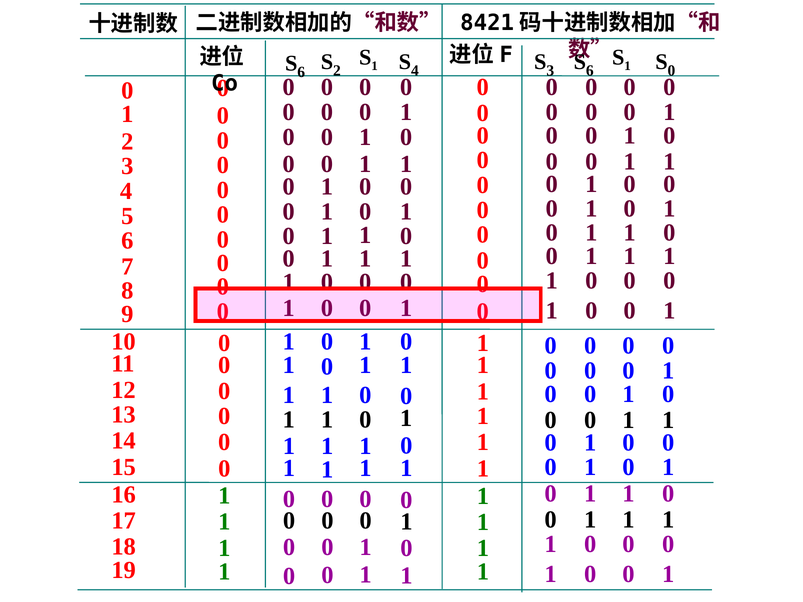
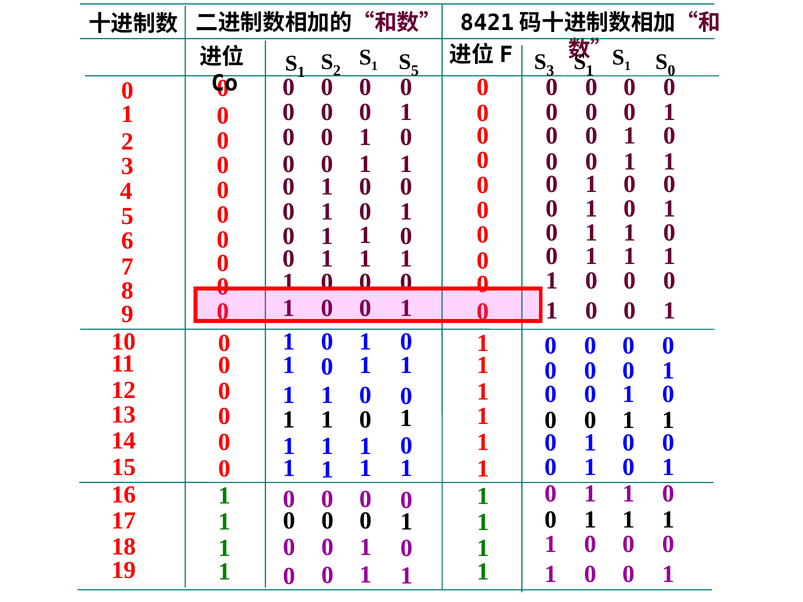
4 at (415, 71): 4 -> 5
6 at (590, 71): 6 -> 1
6 at (301, 72): 6 -> 1
